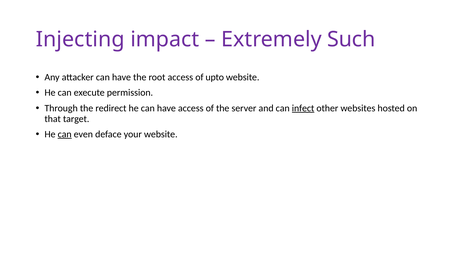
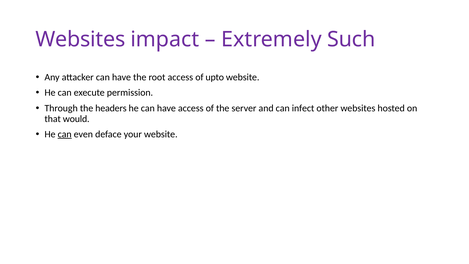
Injecting at (80, 39): Injecting -> Websites
redirect: redirect -> headers
infect underline: present -> none
target: target -> would
